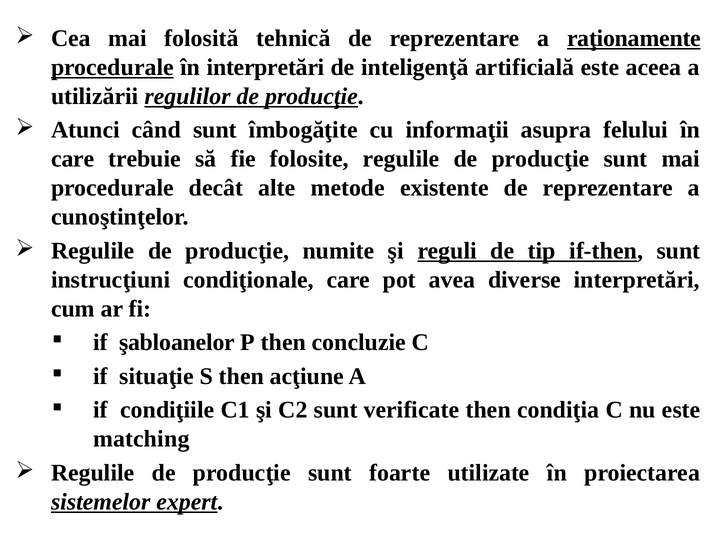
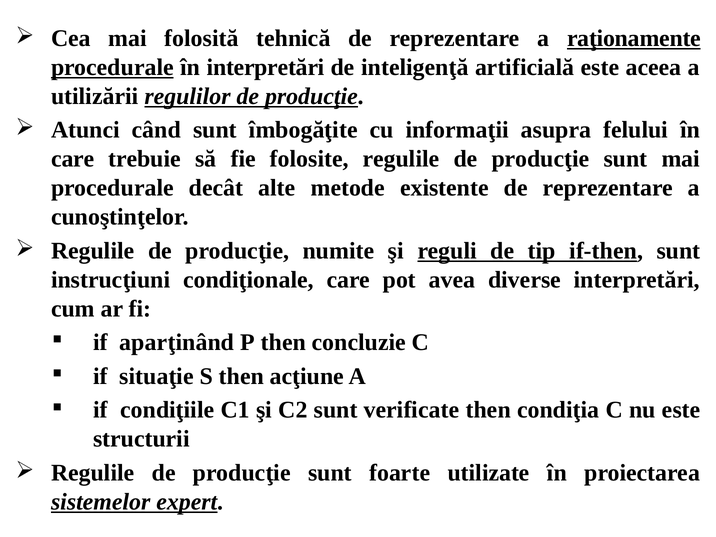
şabloanelor: şabloanelor -> aparţinând
matching: matching -> structurii
